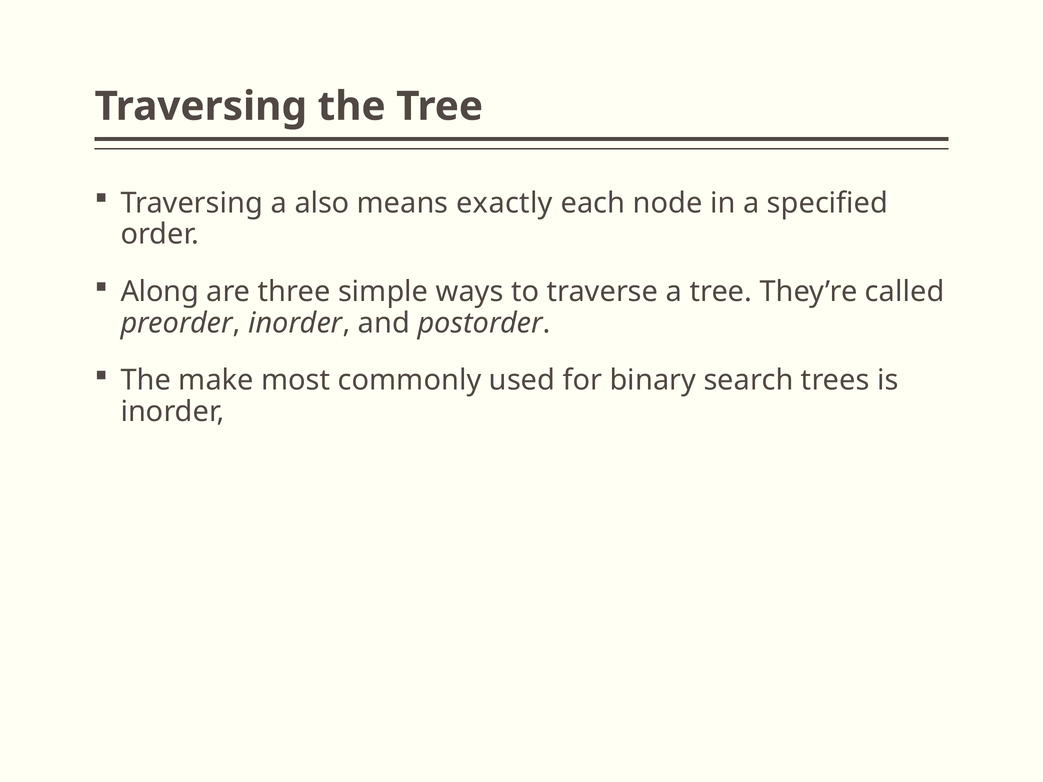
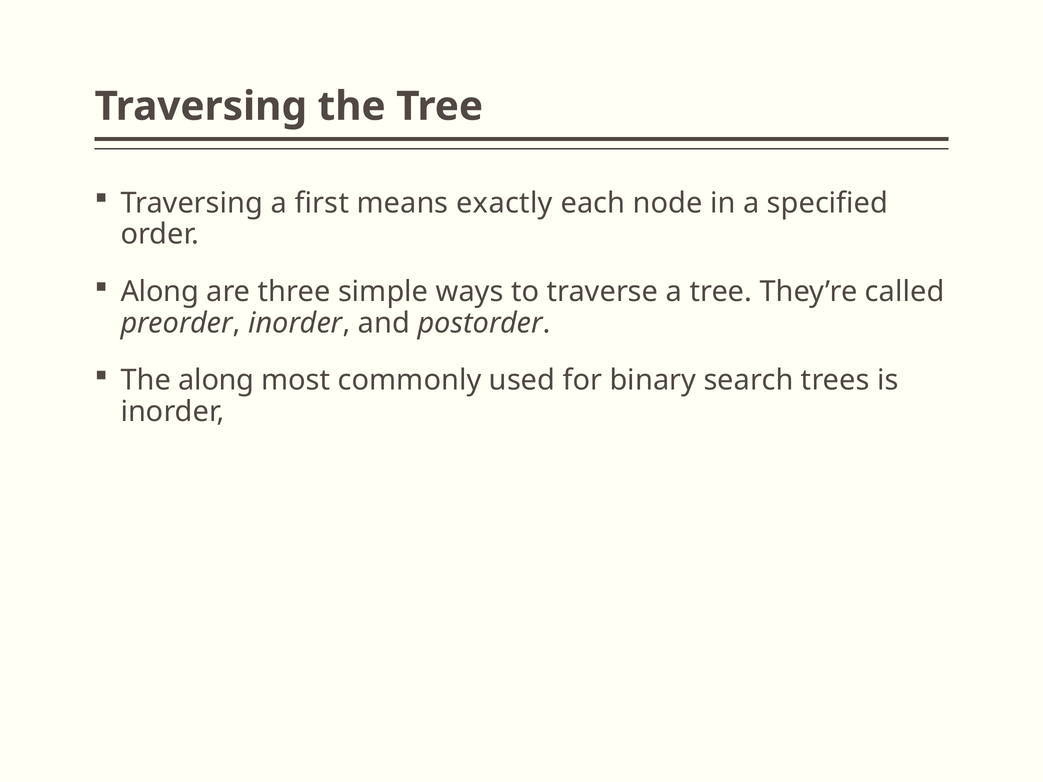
also: also -> first
The make: make -> along
